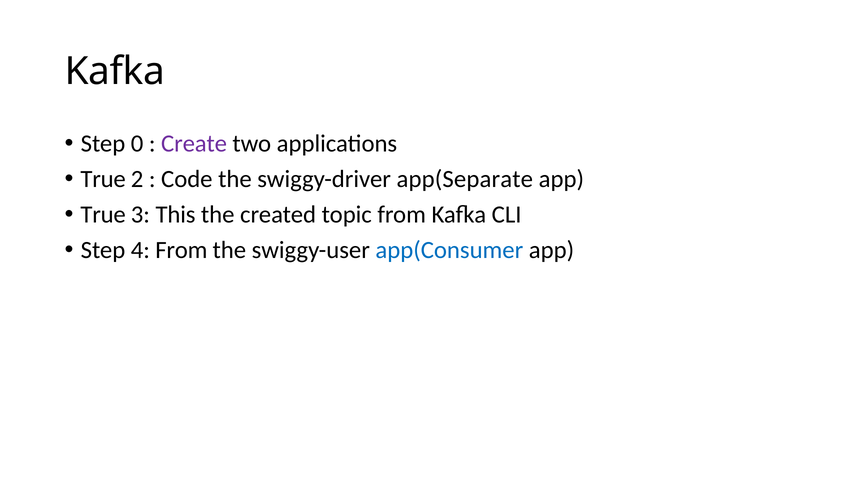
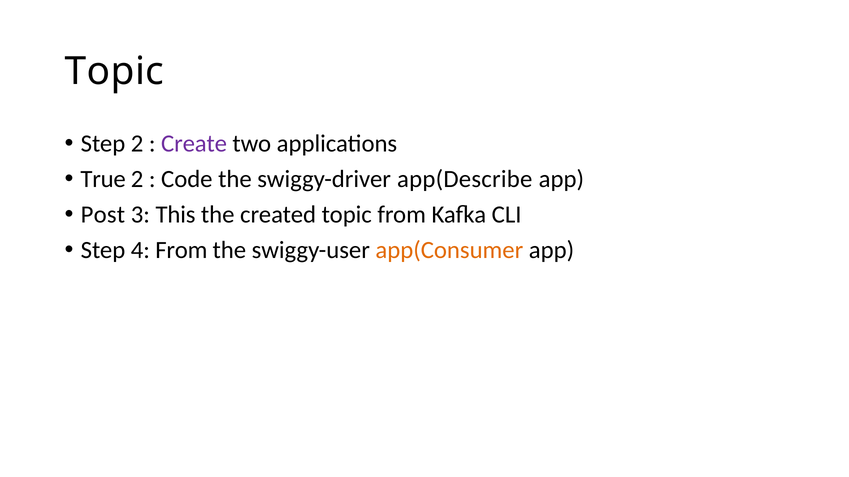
Kafka at (115, 71): Kafka -> Topic
Step 0: 0 -> 2
app(Separate: app(Separate -> app(Describe
True at (103, 215): True -> Post
app(Consumer colour: blue -> orange
